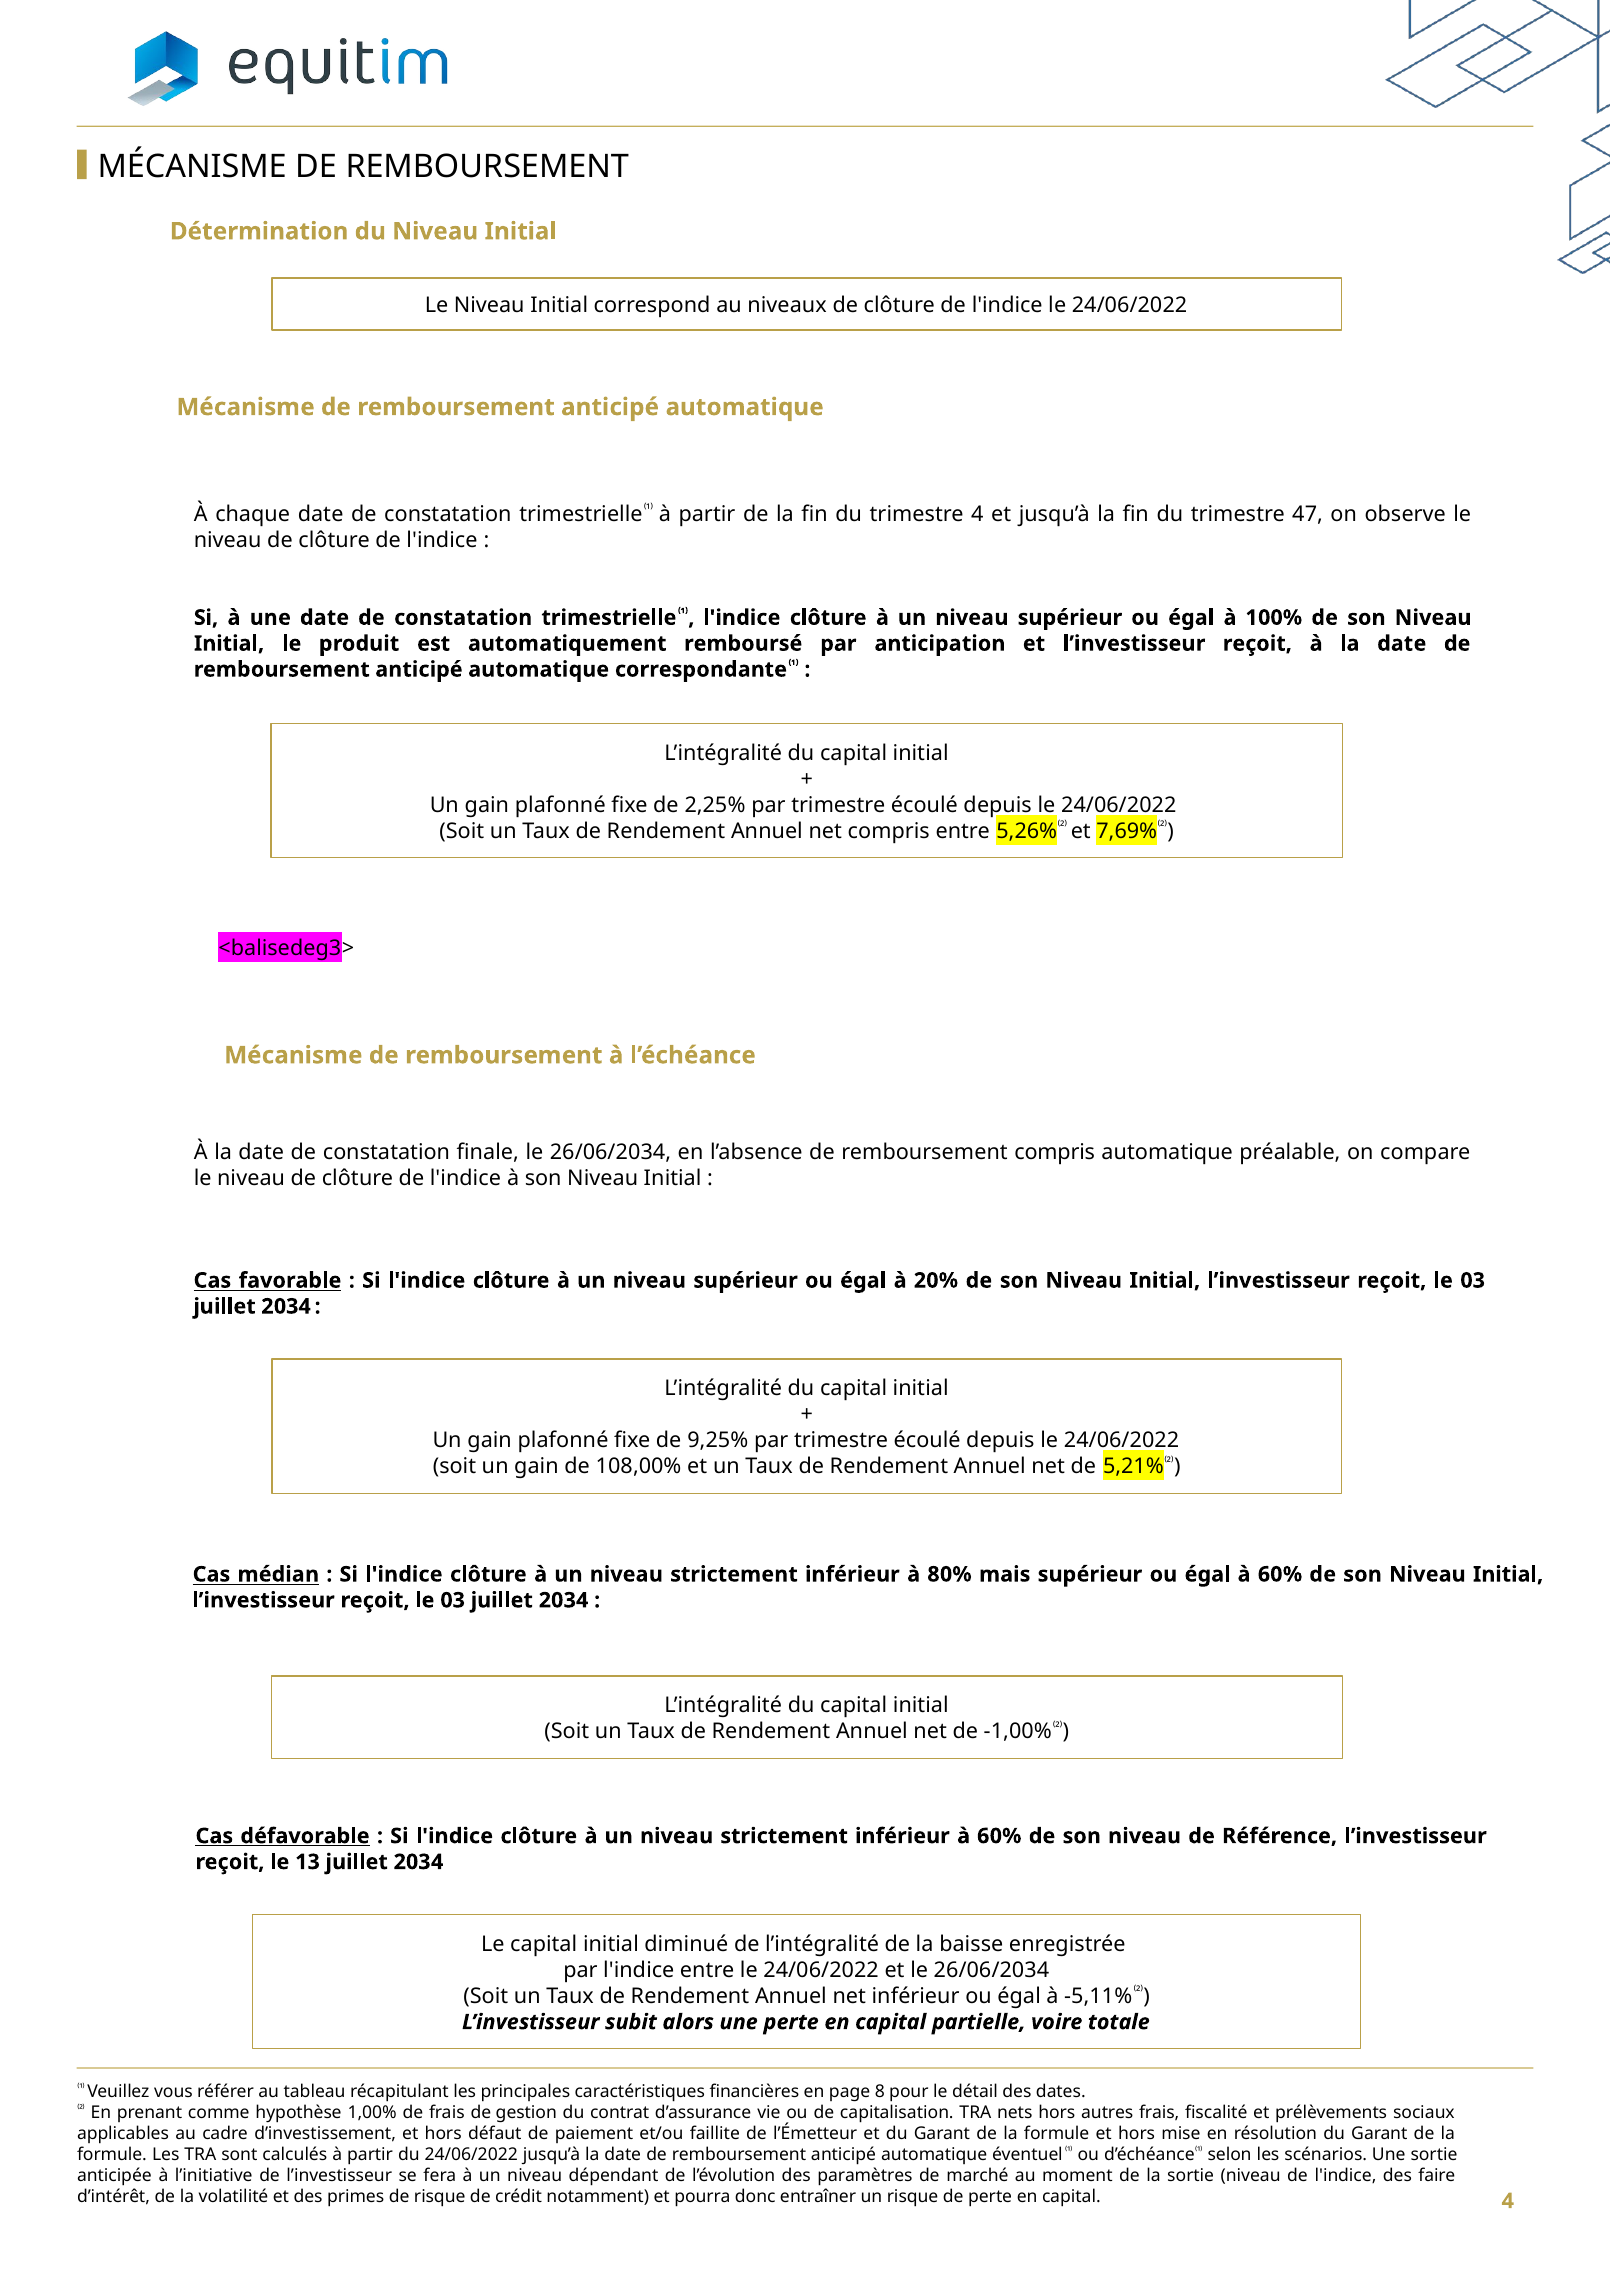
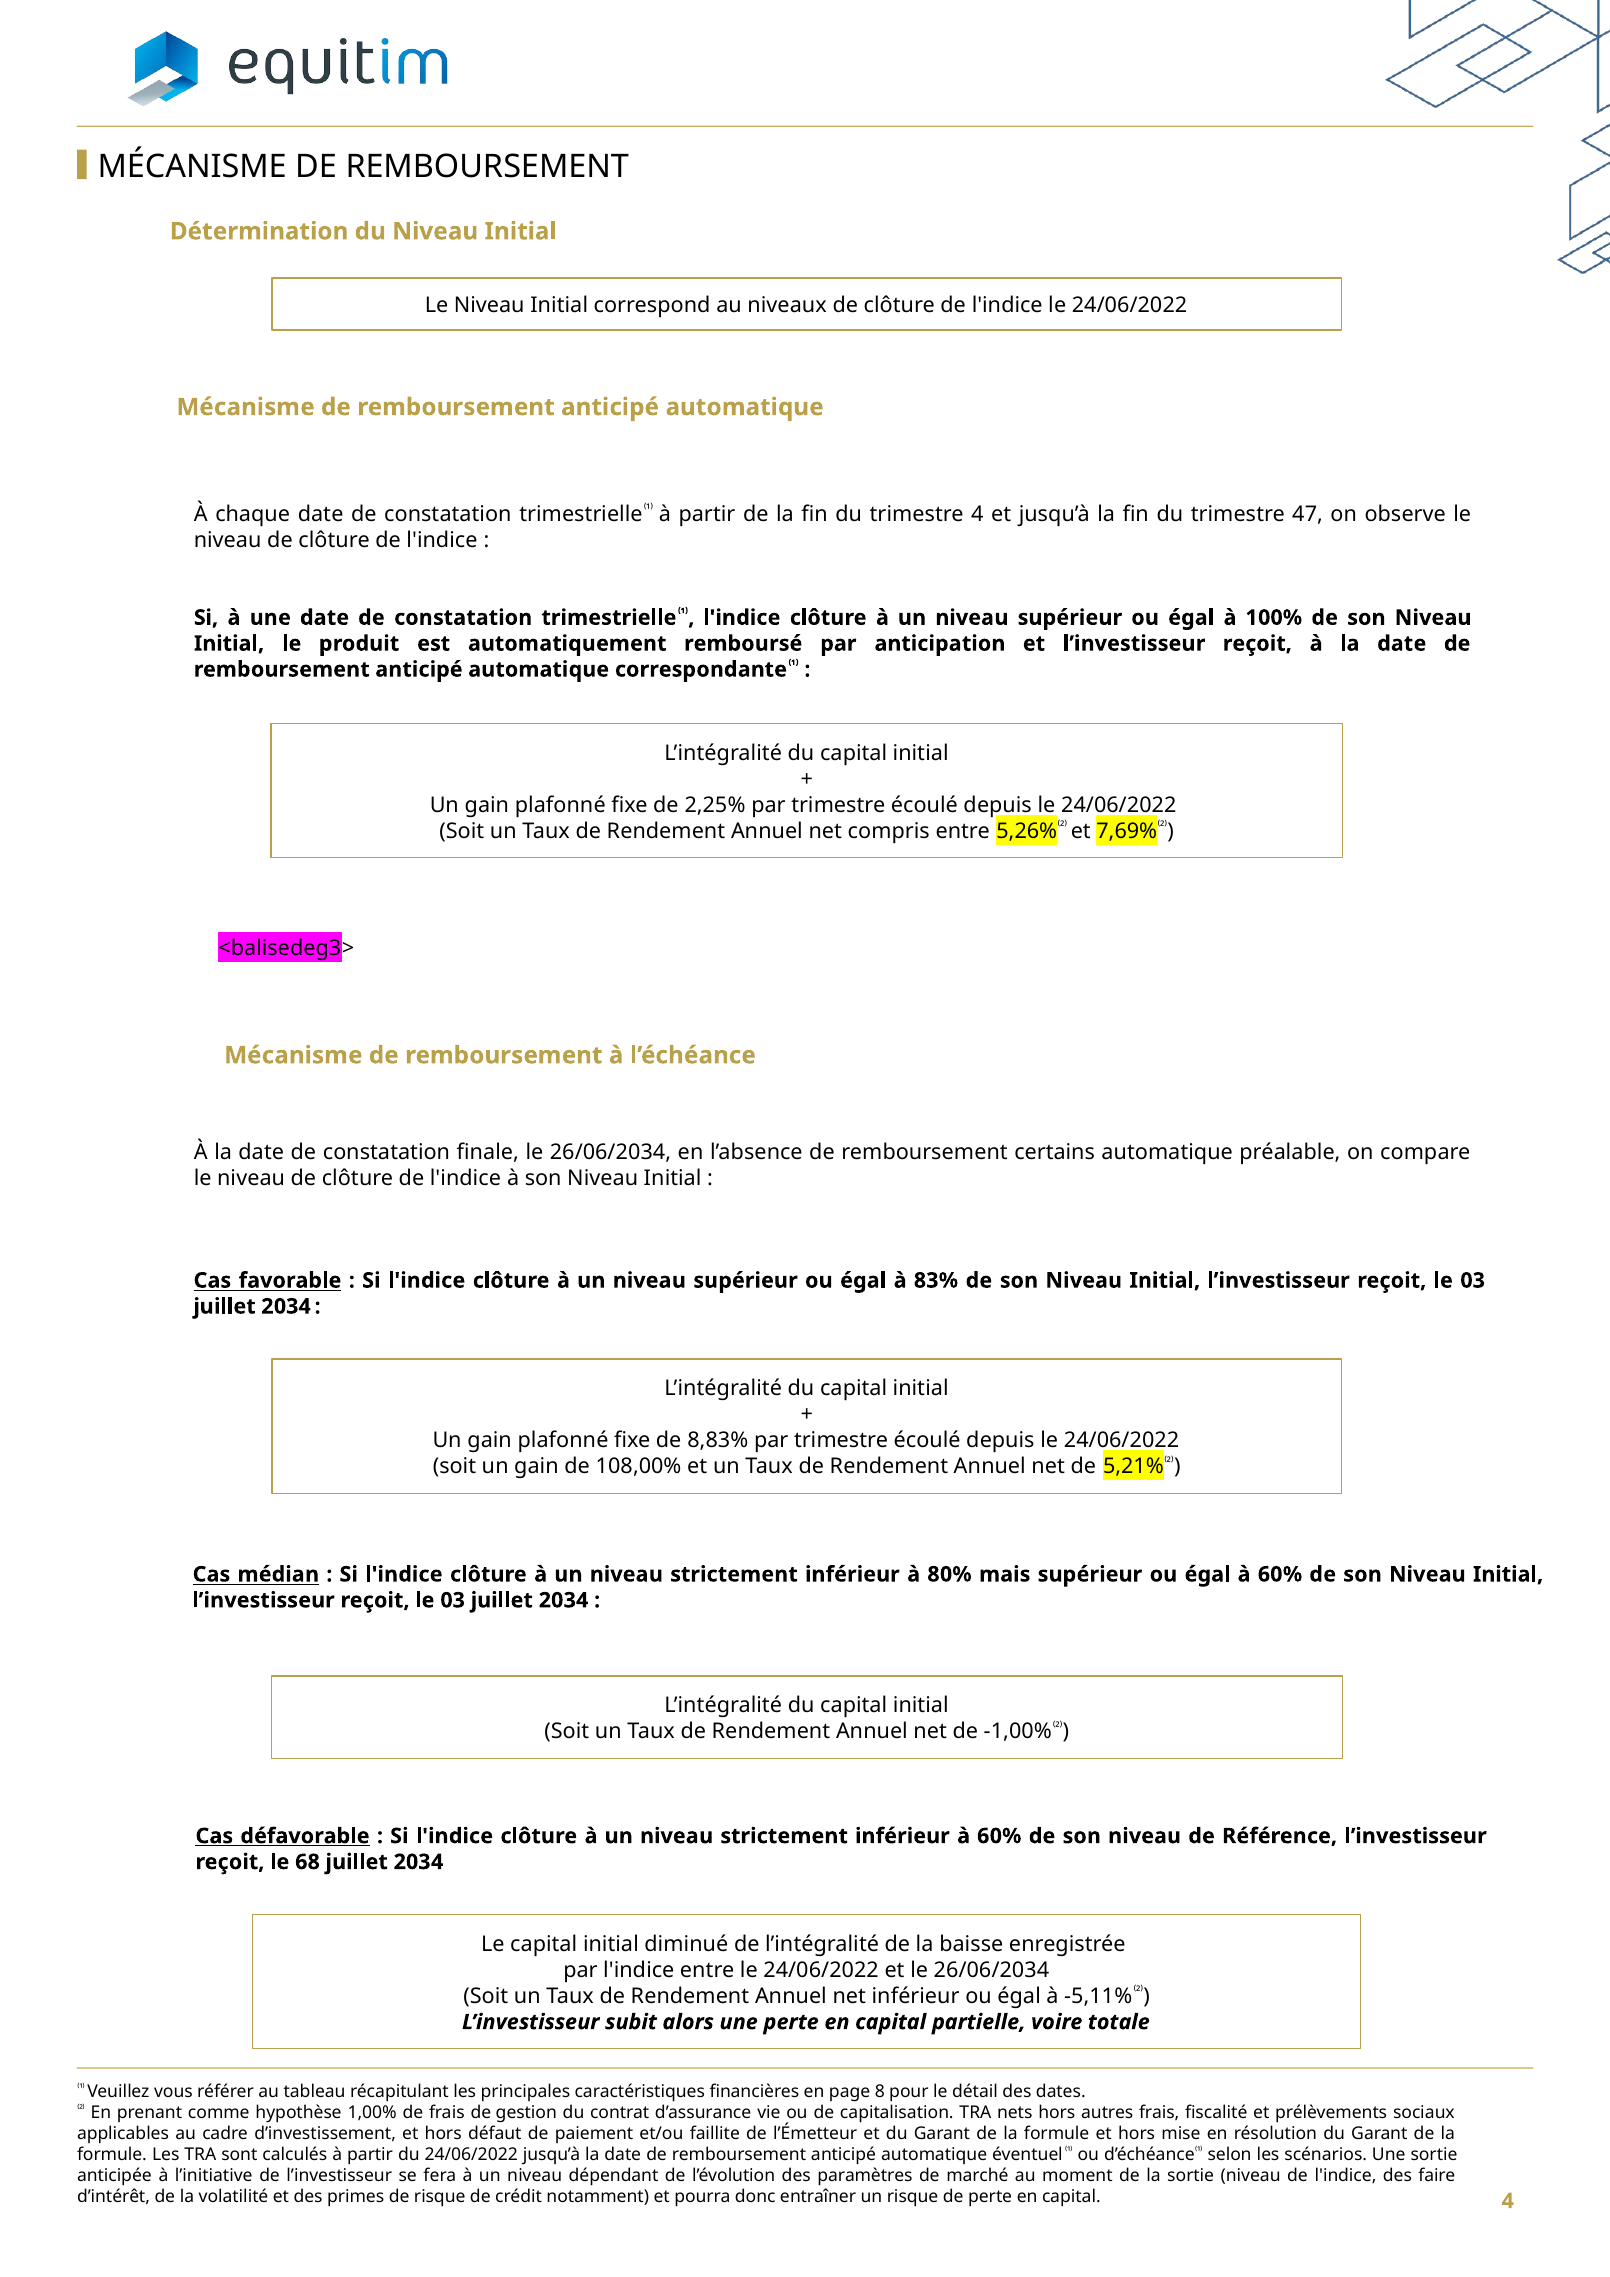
remboursement compris: compris -> certains
20%: 20% -> 83%
9,25%: 9,25% -> 8,83%
13: 13 -> 68
